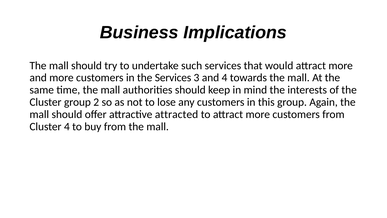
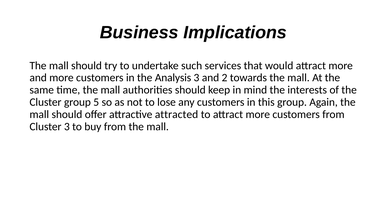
the Services: Services -> Analysis
and 4: 4 -> 2
2: 2 -> 5
Cluster 4: 4 -> 3
